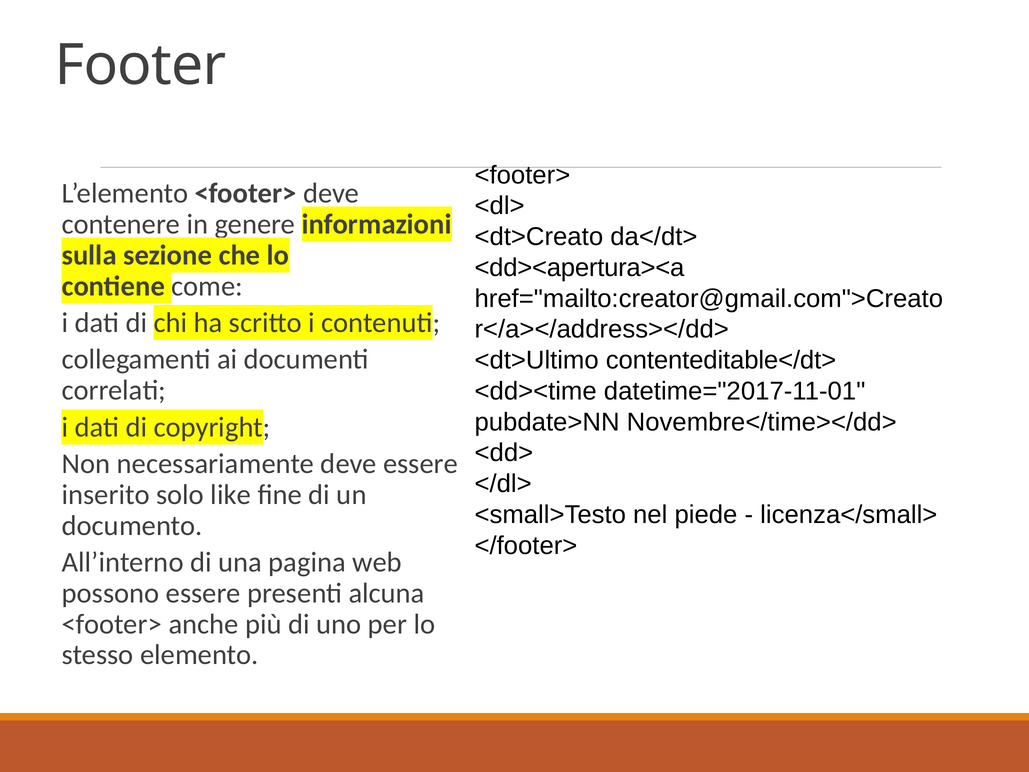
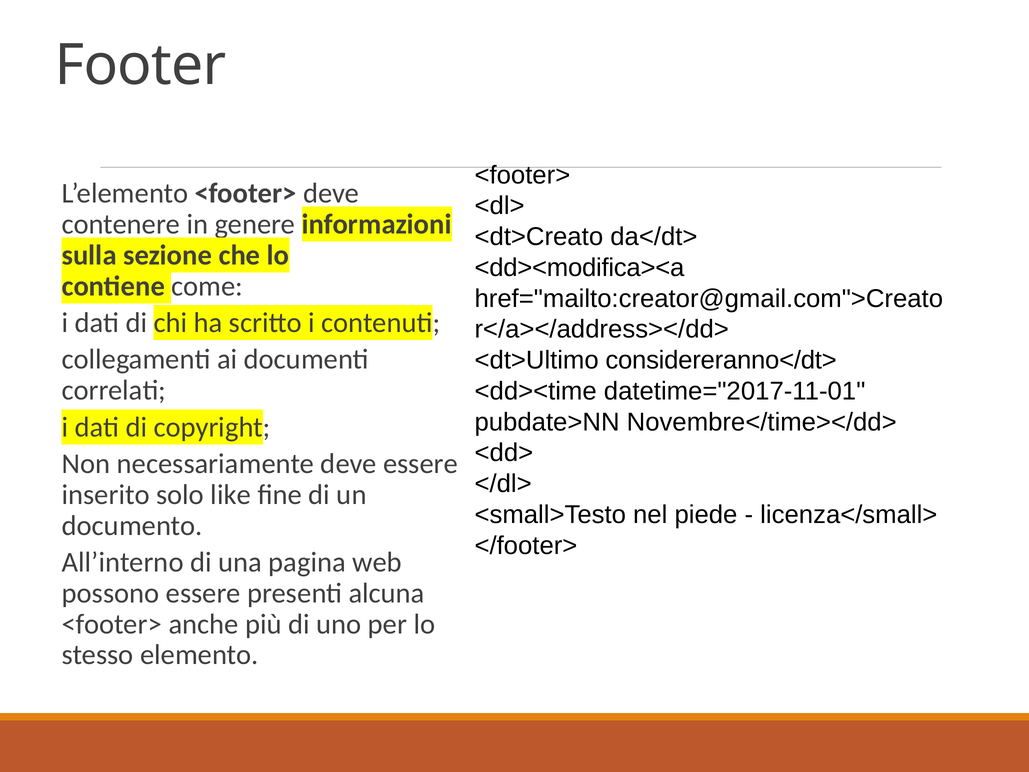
<dd><apertura><a: <dd><apertura><a -> <dd><modifica><a
contenteditable</dt>: contenteditable</dt> -> considereranno</dt>
